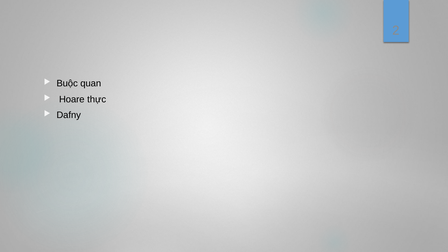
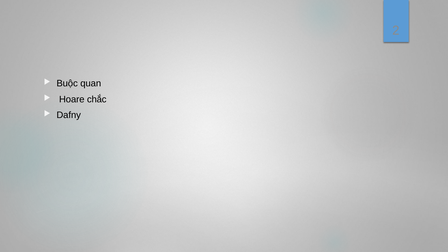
thực: thực -> chắc
